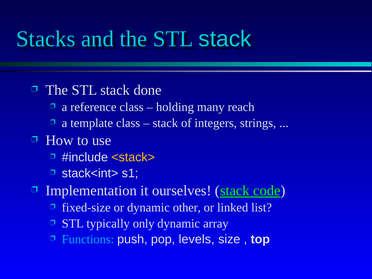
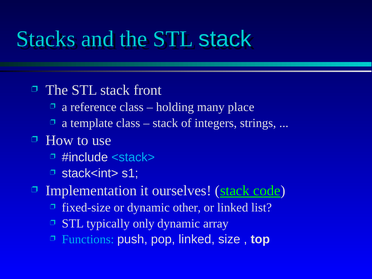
done: done -> front
reach: reach -> place
<stack> colour: yellow -> light blue
pop levels: levels -> linked
